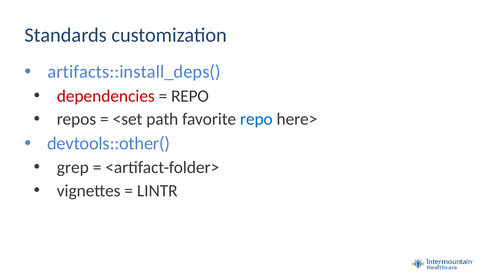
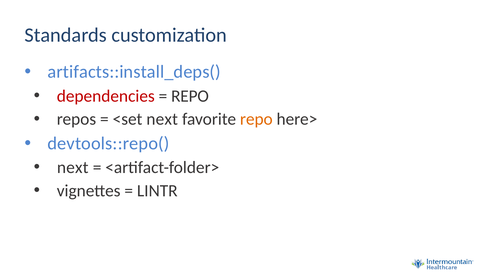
<set path: path -> next
repo at (256, 120) colour: blue -> orange
devtools::other(: devtools::other( -> devtools::repo(
grep at (73, 168): grep -> next
